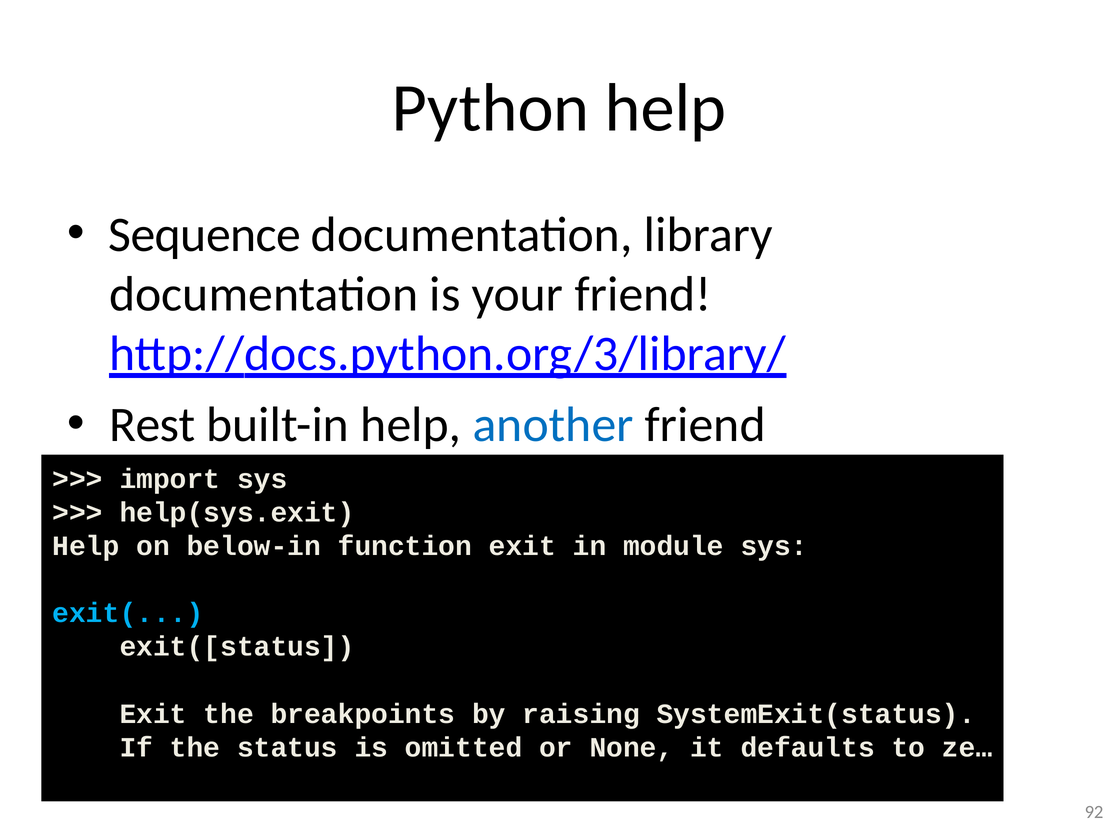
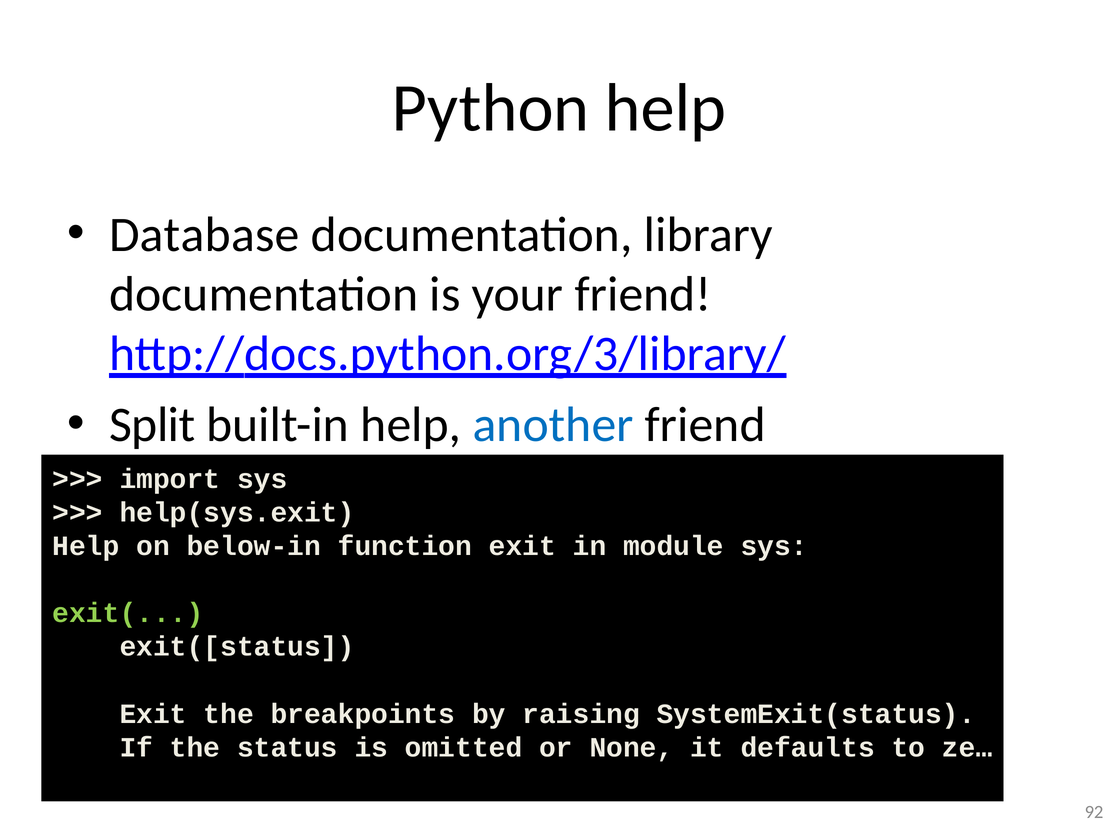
Sequence: Sequence -> Database
Rest: Rest -> Split
exit( colour: light blue -> light green
